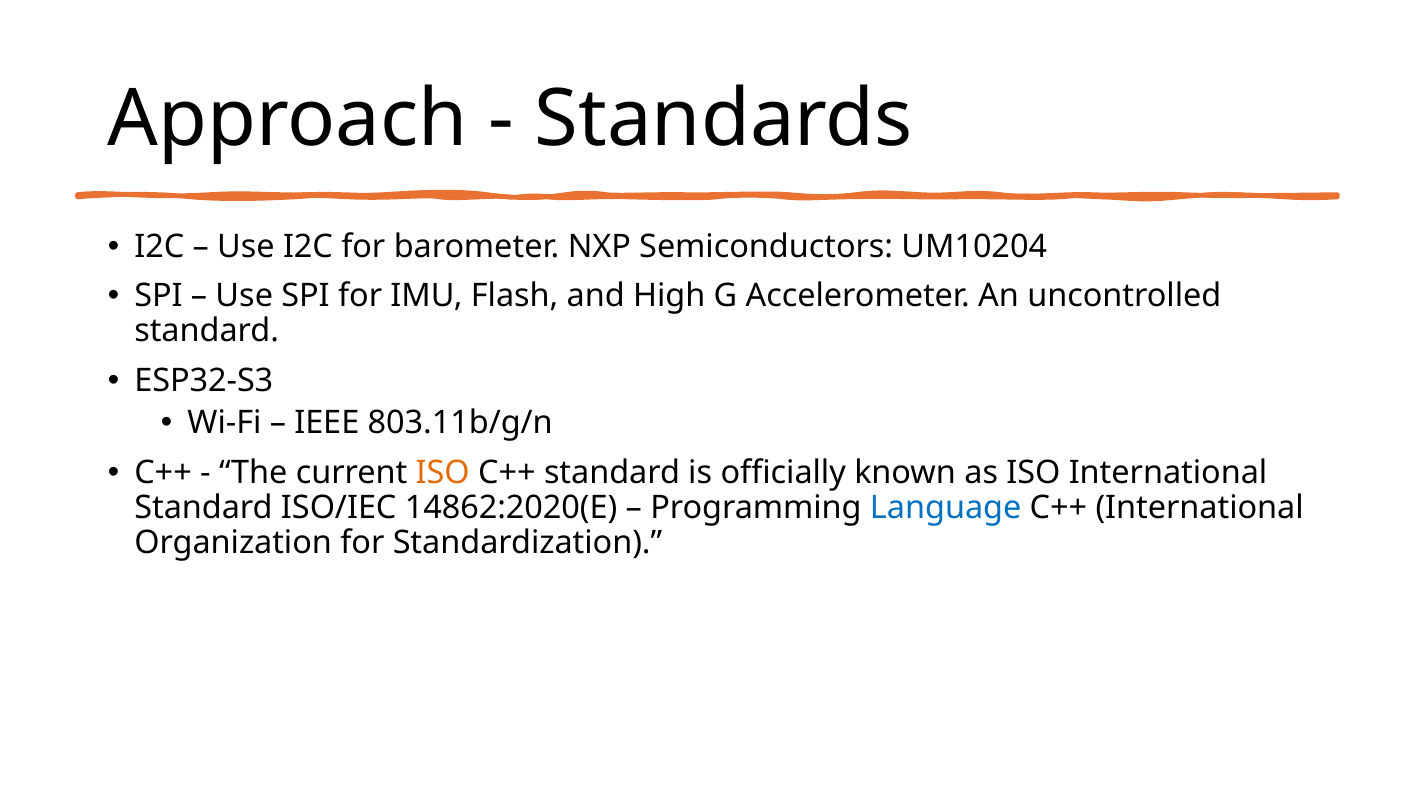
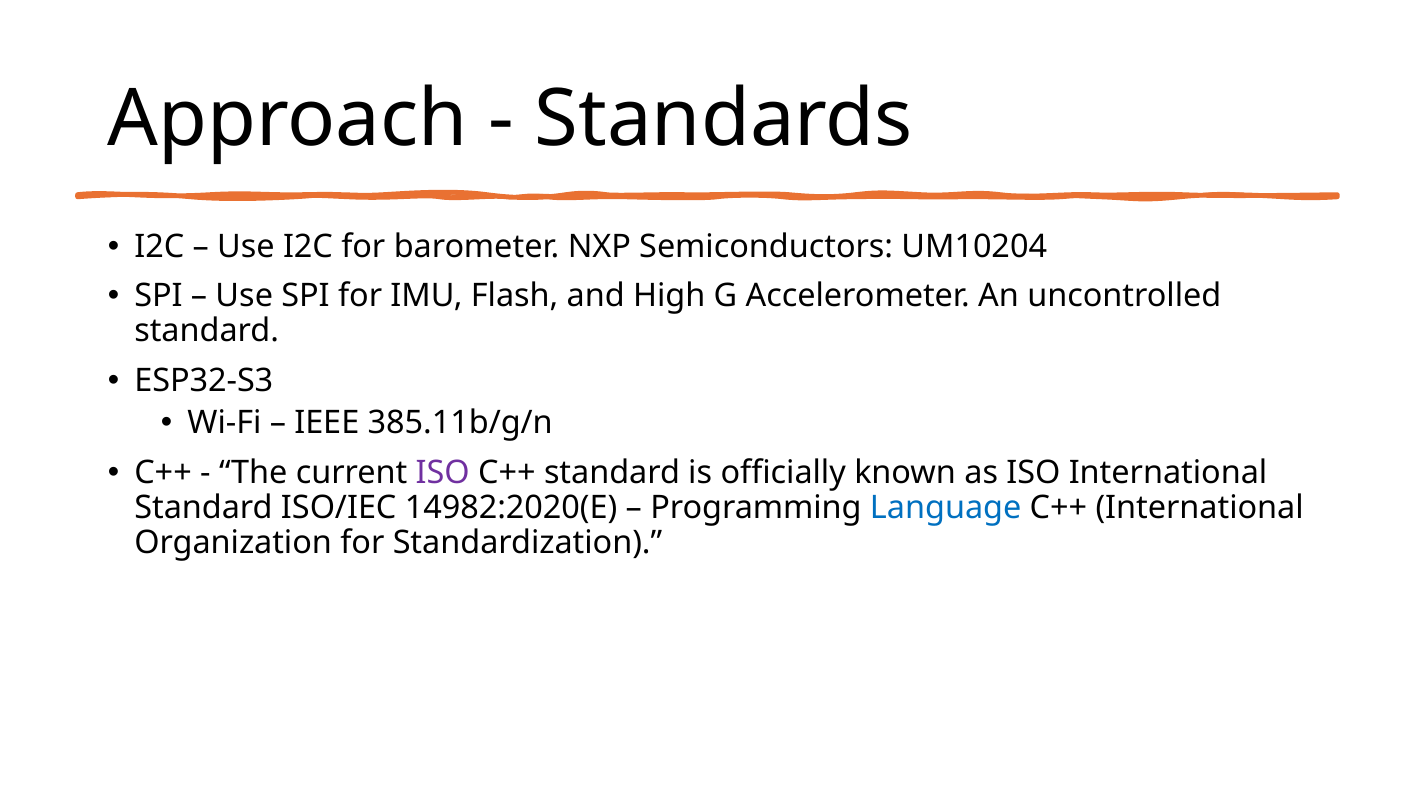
803.11b/g/n: 803.11b/g/n -> 385.11b/g/n
ISO at (443, 473) colour: orange -> purple
14862:2020(E: 14862:2020(E -> 14982:2020(E
